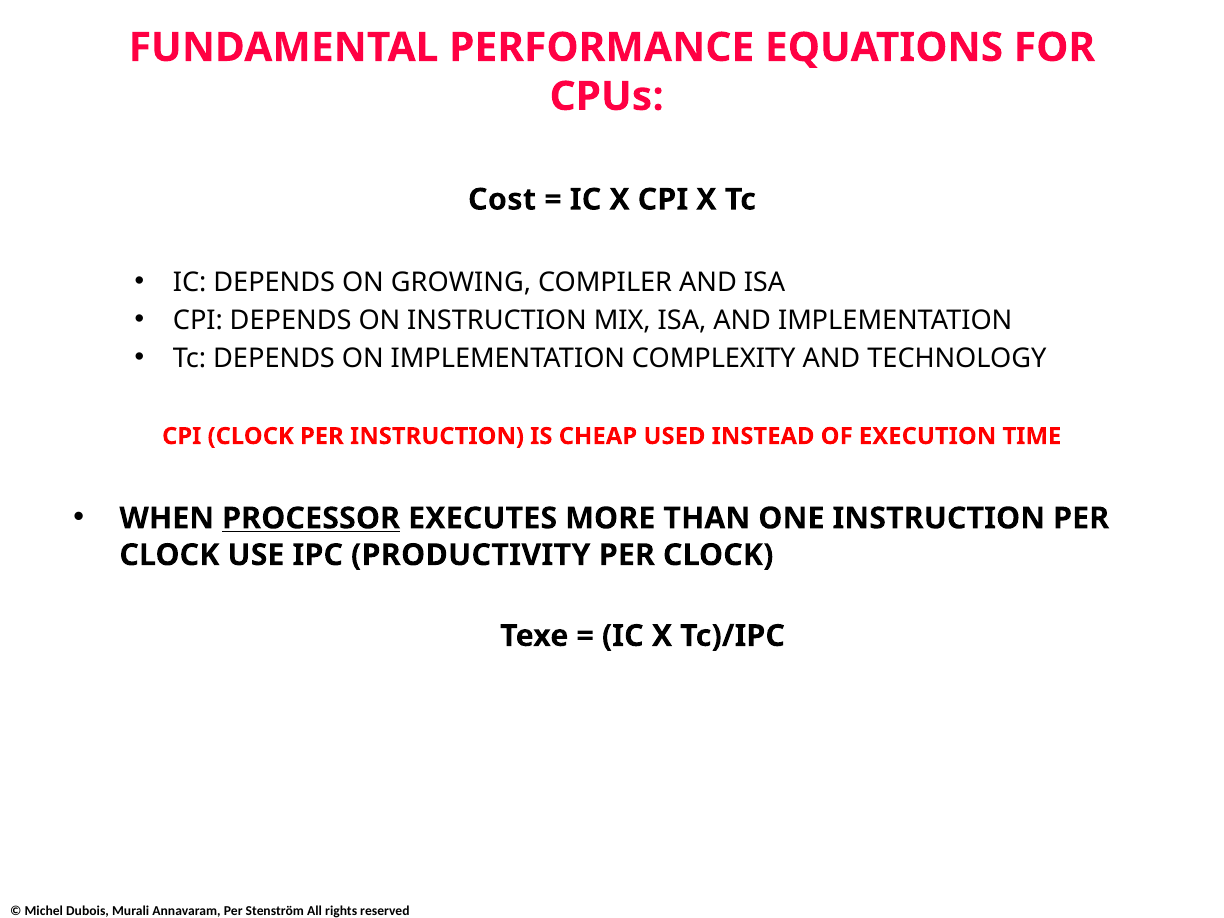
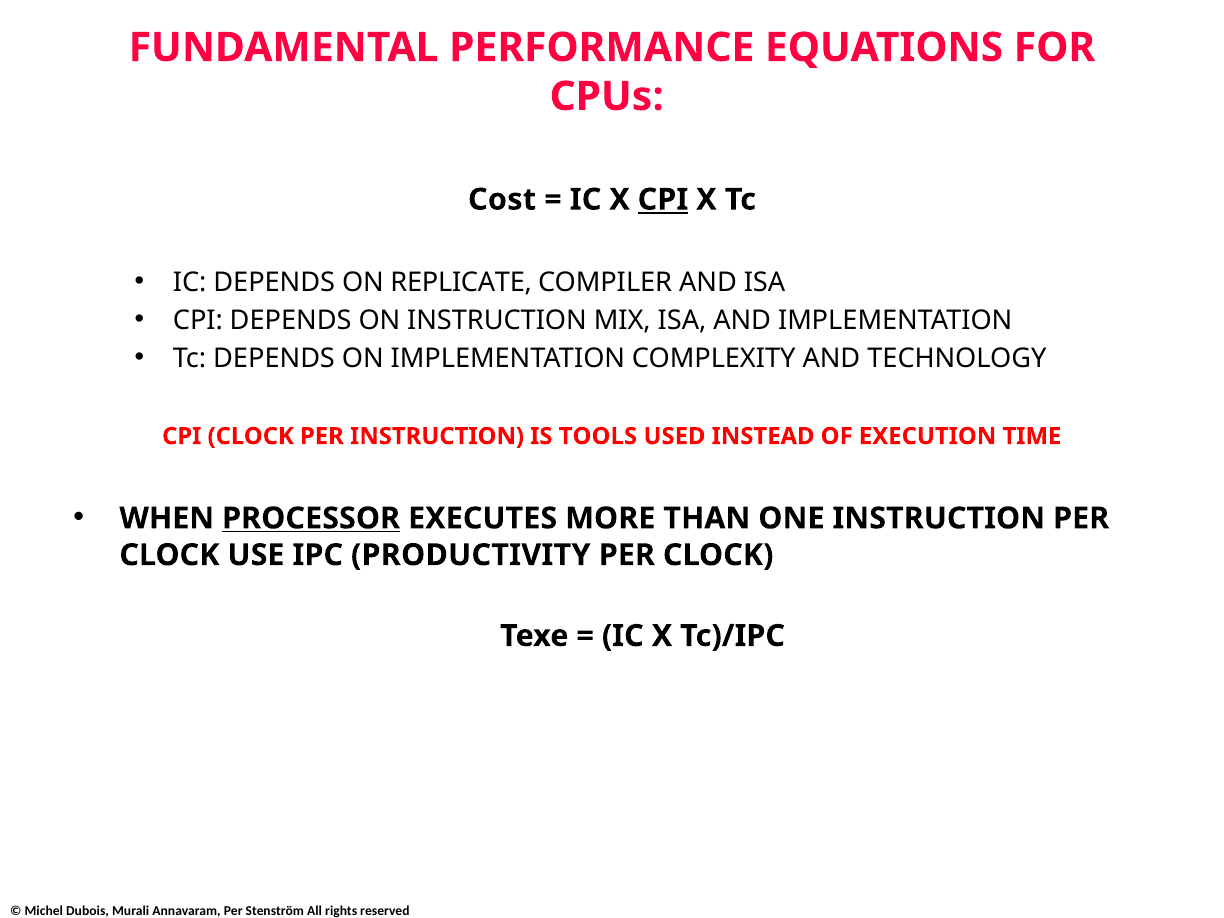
CPI at (663, 200) underline: none -> present
GROWING: GROWING -> REPLICATE
CHEAP: CHEAP -> TOOLS
